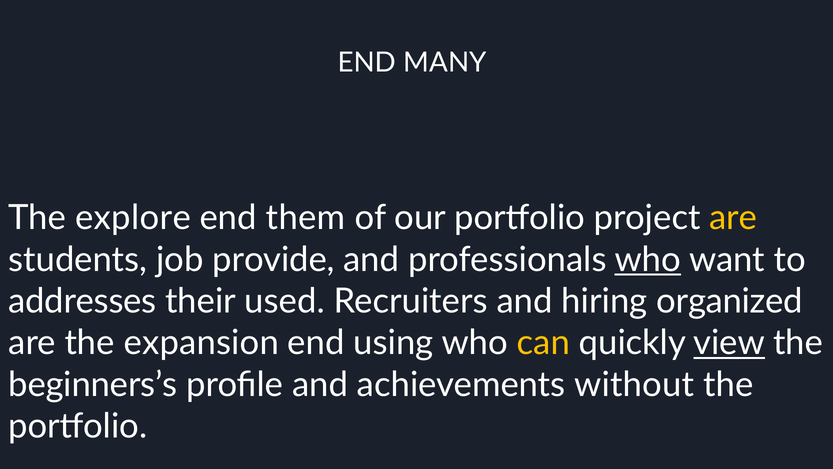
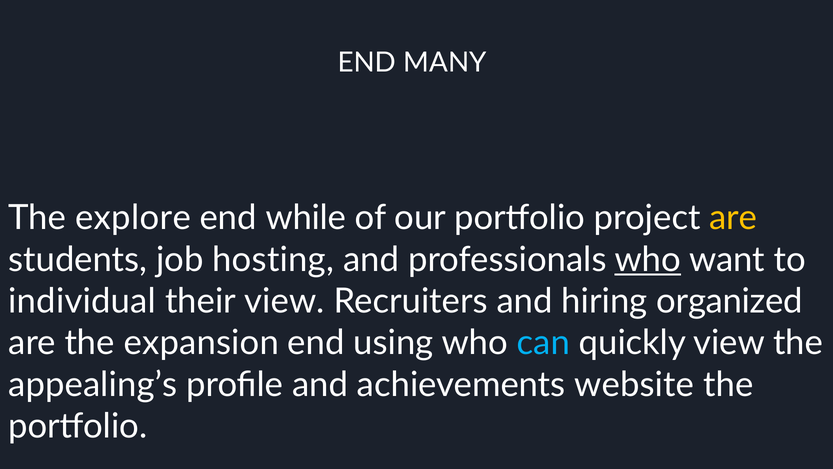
them: them -> while
provide: provide -> hosting
addresses: addresses -> individual
their used: used -> view
can colour: yellow -> light blue
view at (729, 343) underline: present -> none
beginners’s: beginners’s -> appealing’s
without: without -> website
